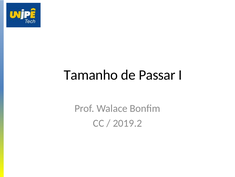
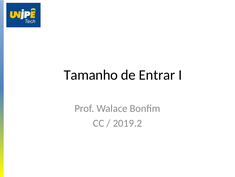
Passar: Passar -> Entrar
